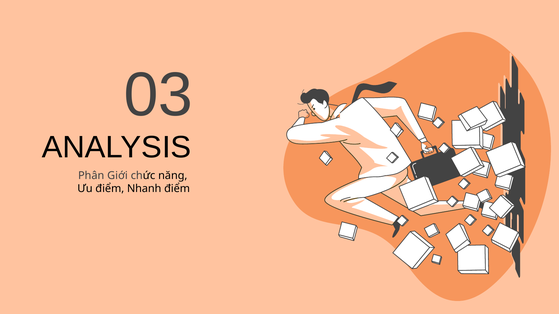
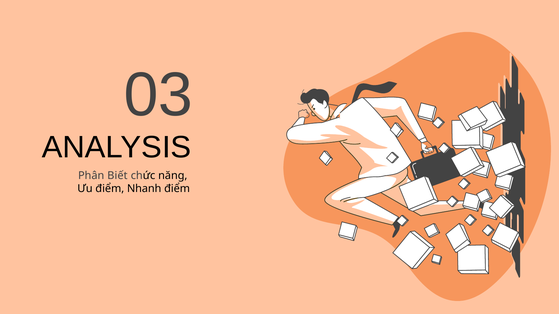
Giới: Giới -> Biết
